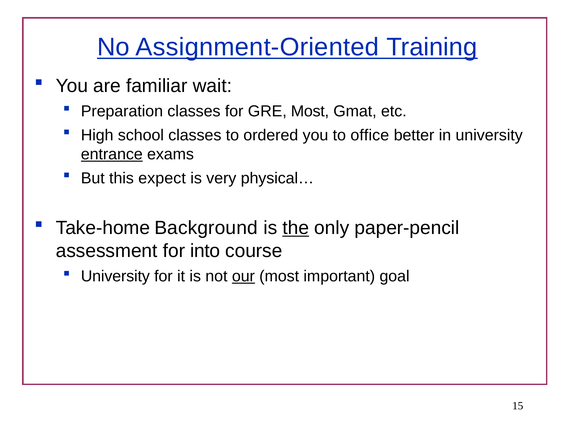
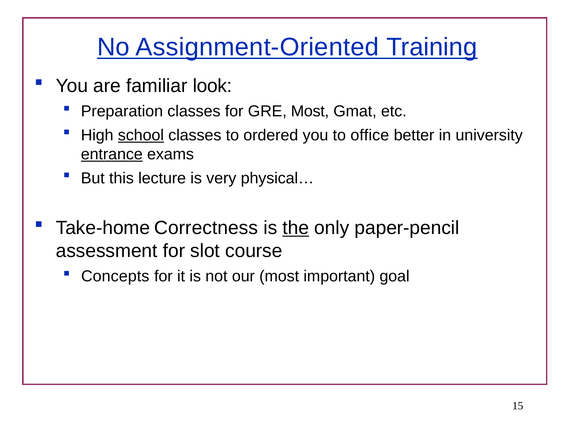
wait: wait -> look
school underline: none -> present
expect: expect -> lecture
Background: Background -> Correctness
into: into -> slot
University at (115, 276): University -> Concepts
our underline: present -> none
